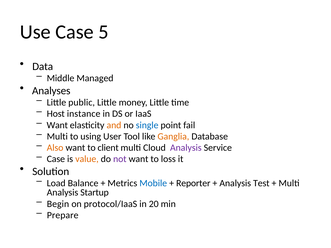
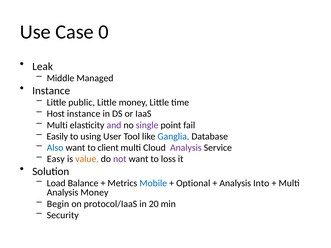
5: 5 -> 0
Data: Data -> Leak
Analyses at (51, 91): Analyses -> Instance
Want at (57, 125): Want -> Multi
and colour: orange -> purple
single colour: blue -> purple
Multi at (57, 137): Multi -> Easily
Ganglia colour: orange -> blue
Also colour: orange -> blue
Case at (56, 159): Case -> Easy
Reporter: Reporter -> Optional
Test: Test -> Into
Analysis Startup: Startup -> Money
Prepare: Prepare -> Security
